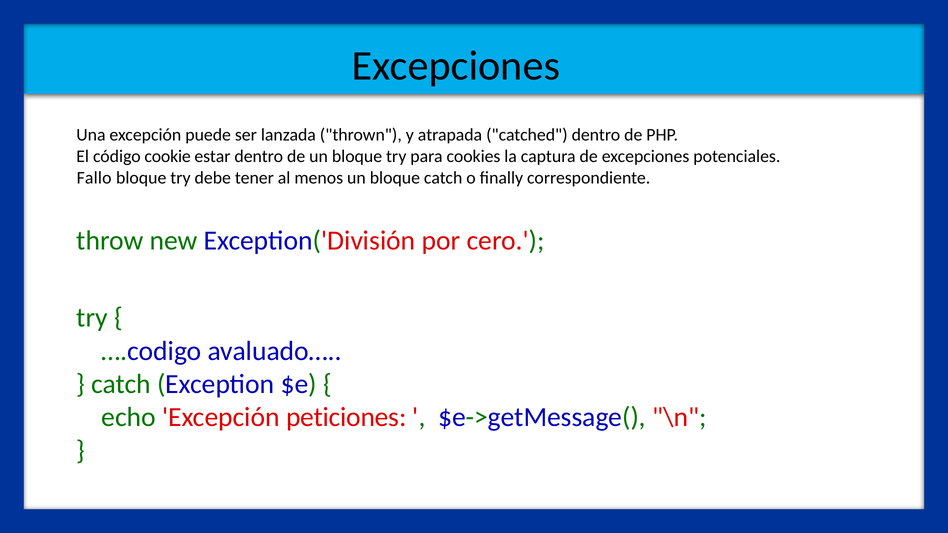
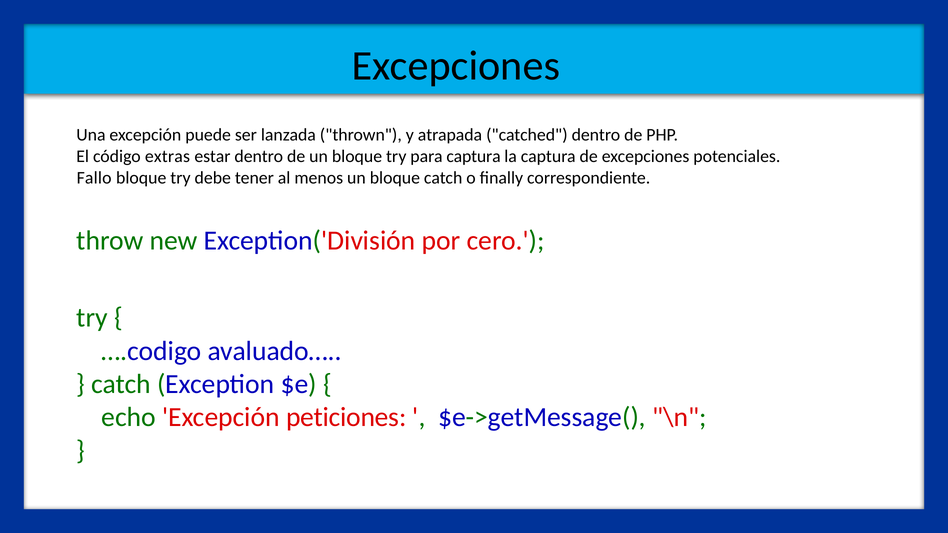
cookie: cookie -> extras
para cookies: cookies -> captura
